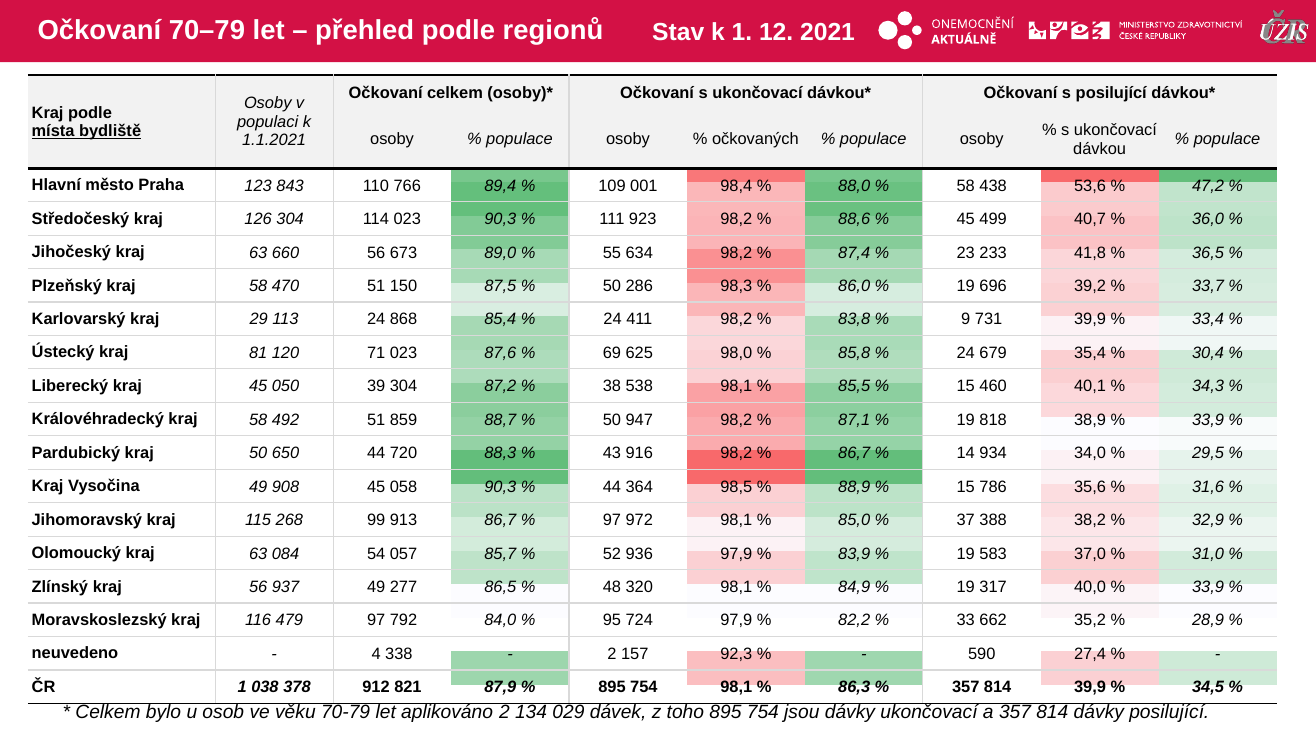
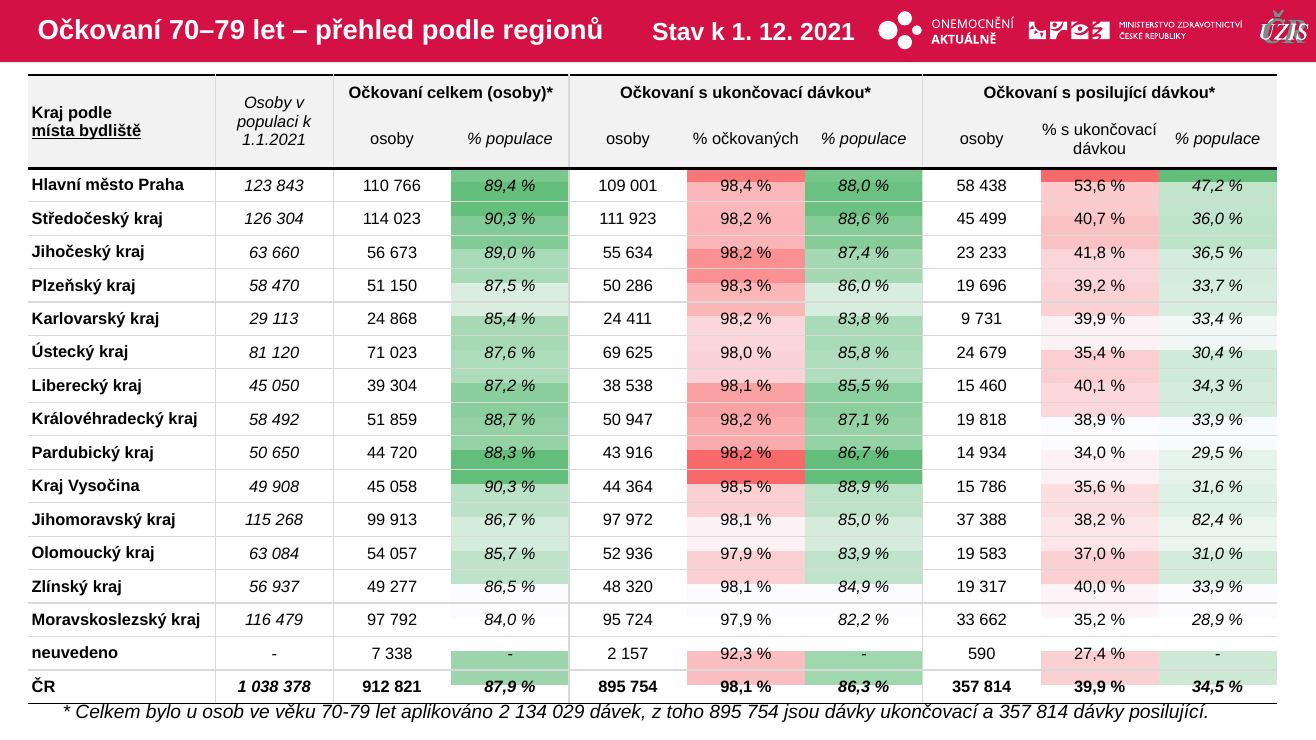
32,9: 32,9 -> 82,4
4: 4 -> 7
